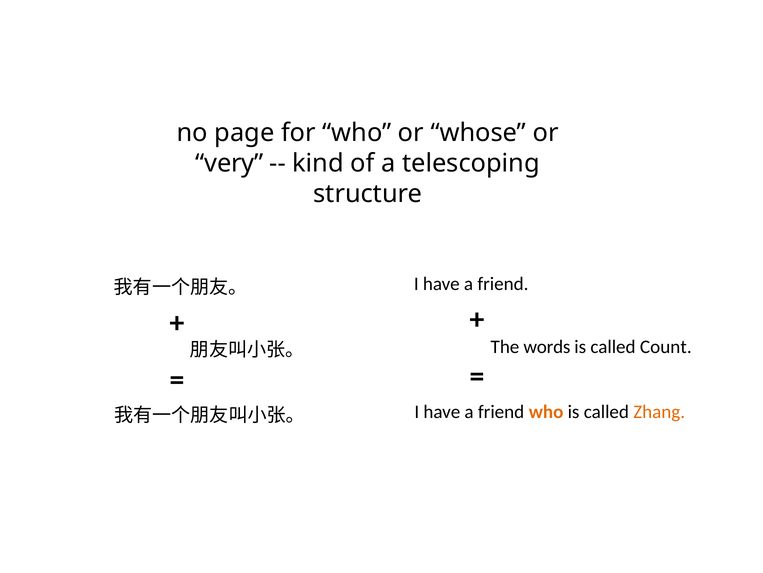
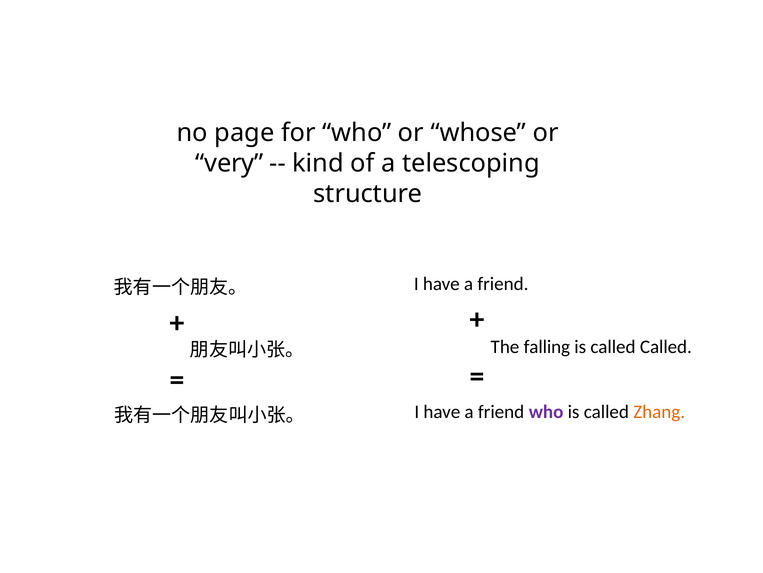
words: words -> falling
called Count: Count -> Called
who at (546, 412) colour: orange -> purple
